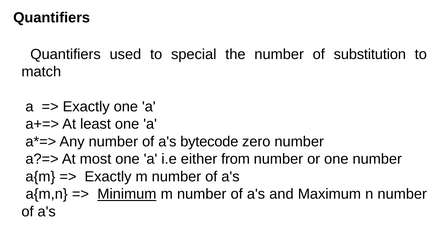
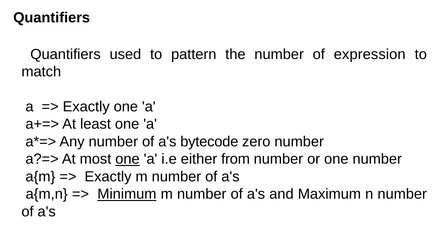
special: special -> pattern
substitution: substitution -> expression
one at (127, 159) underline: none -> present
